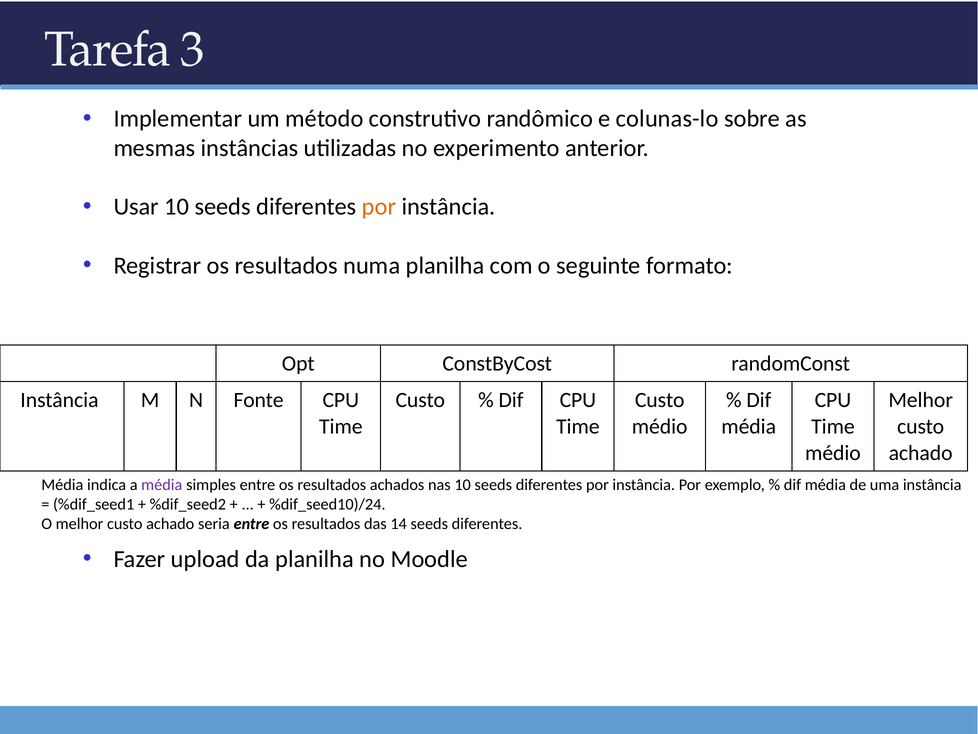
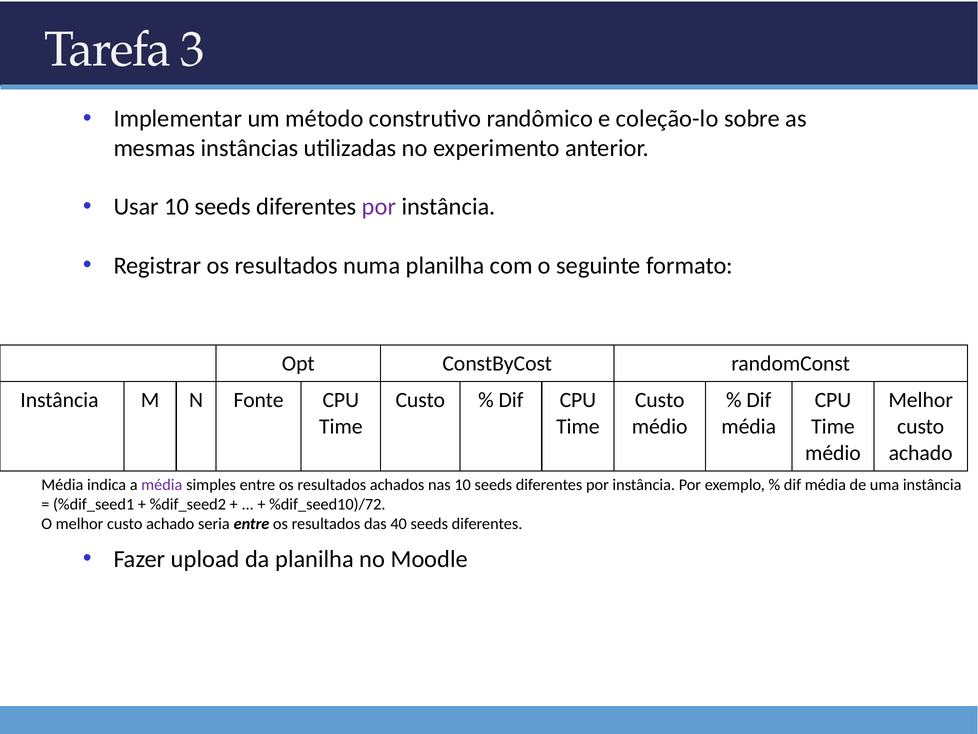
colunas-lo: colunas-lo -> coleção-lo
por at (379, 207) colour: orange -> purple
%dif_seed10)/24: %dif_seed10)/24 -> %dif_seed10)/72
14: 14 -> 40
